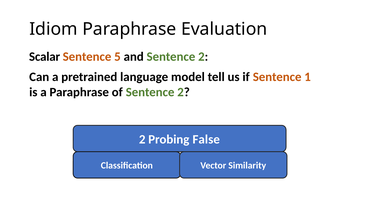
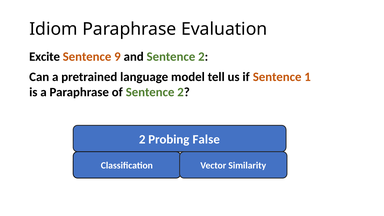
Scalar: Scalar -> Excite
5: 5 -> 9
